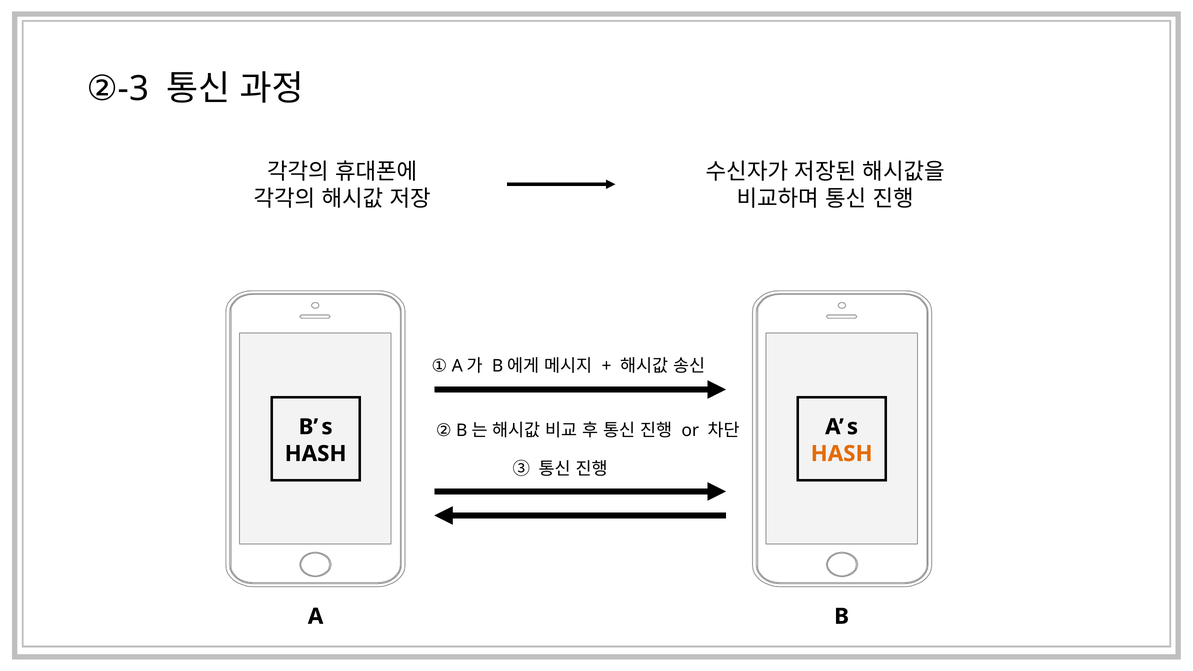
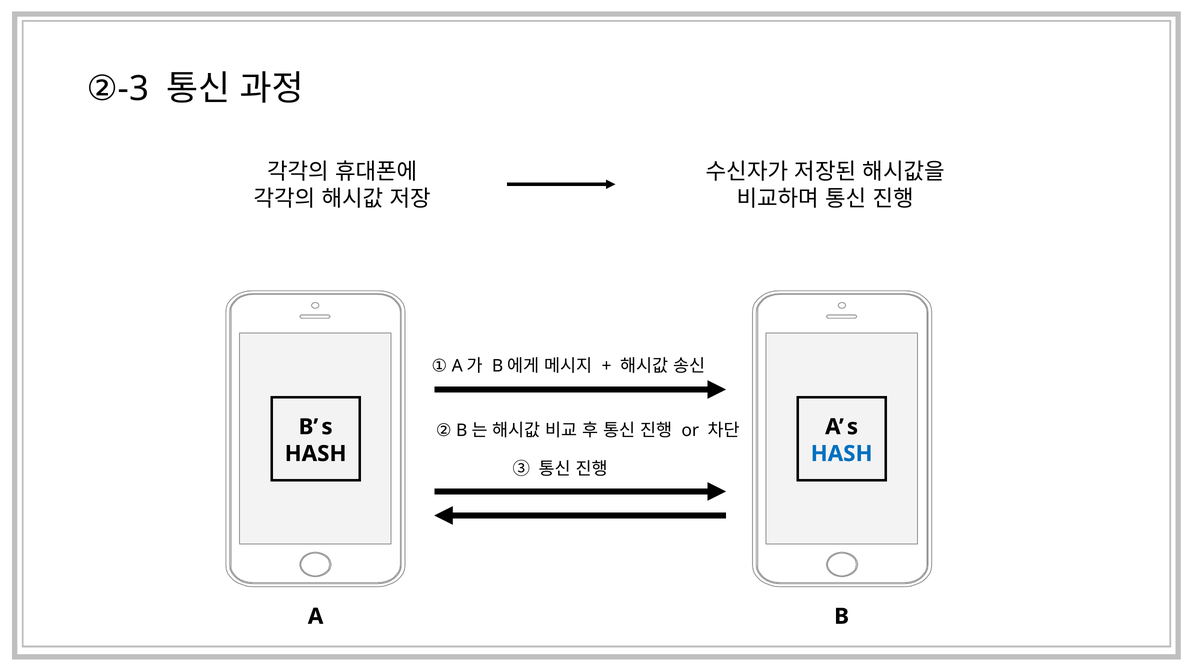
HASH at (842, 454) colour: orange -> blue
